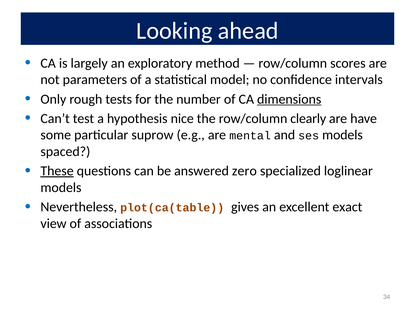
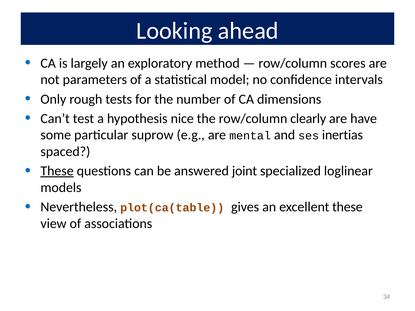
dimensions underline: present -> none
ses models: models -> inertias
zero: zero -> joint
excellent exact: exact -> these
